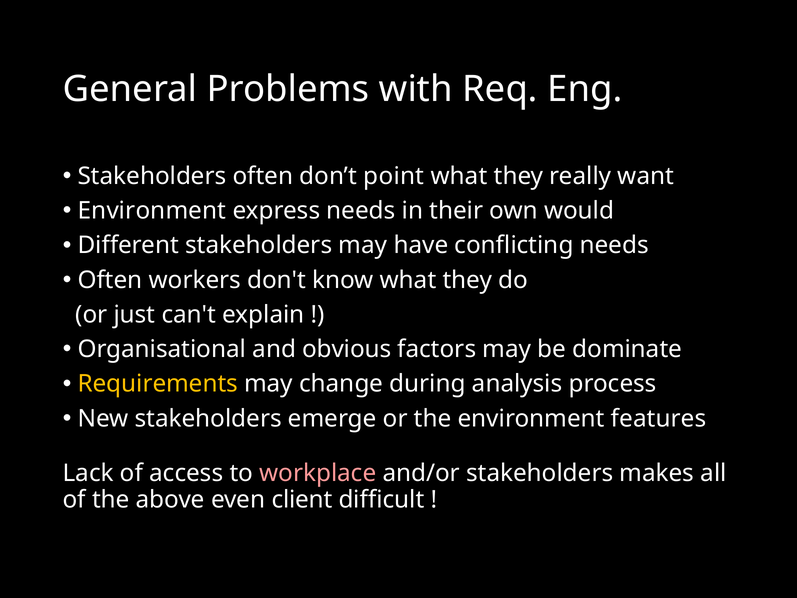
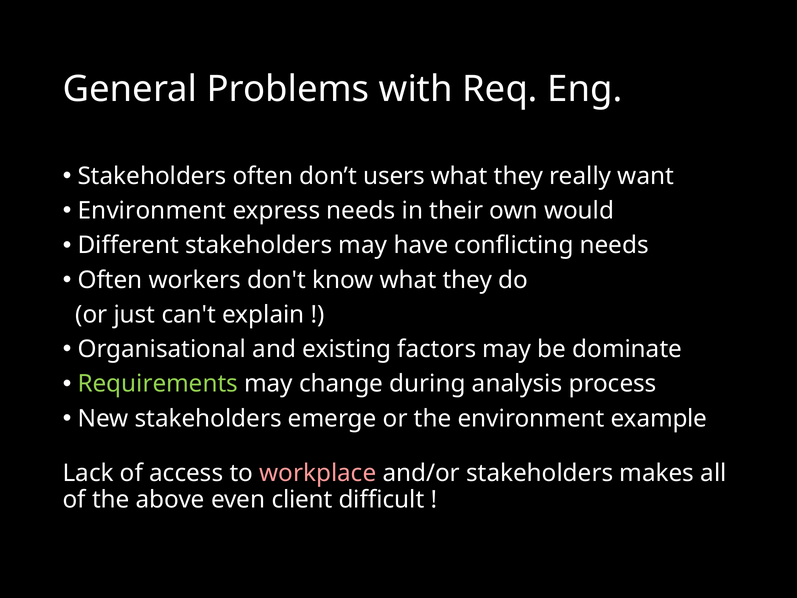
point: point -> users
obvious: obvious -> existing
Requirements colour: yellow -> light green
features: features -> example
